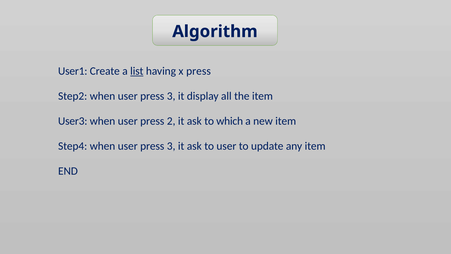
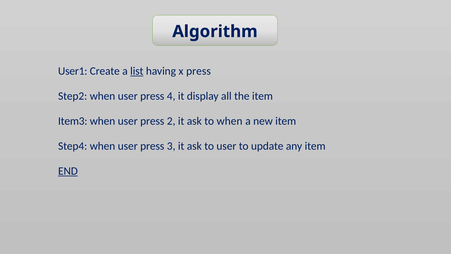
3 at (171, 96): 3 -> 4
User3: User3 -> Item3
to which: which -> when
END underline: none -> present
